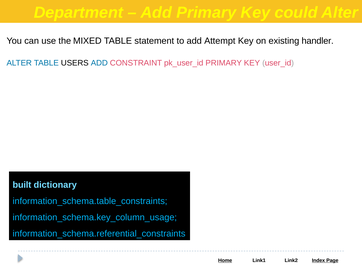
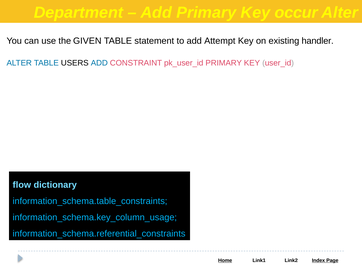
could: could -> occur
MIXED: MIXED -> GIVEN
built: built -> flow
